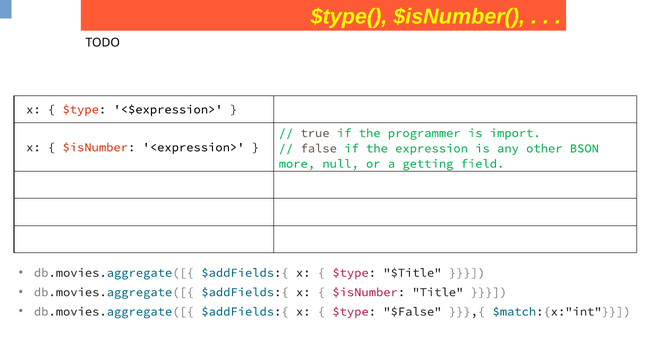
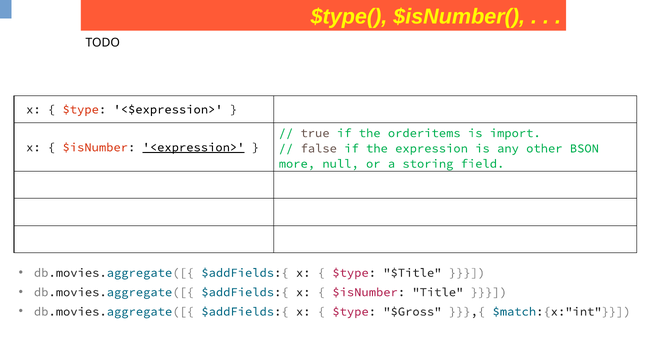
programmer: programmer -> orderitems
<expression> underline: none -> present
getting: getting -> storing
$False: $False -> $Gross
